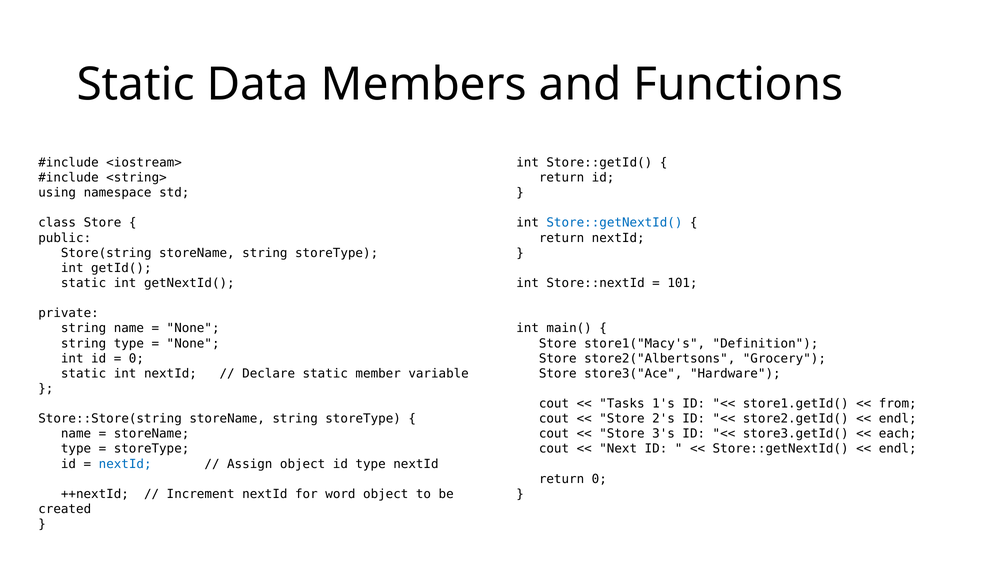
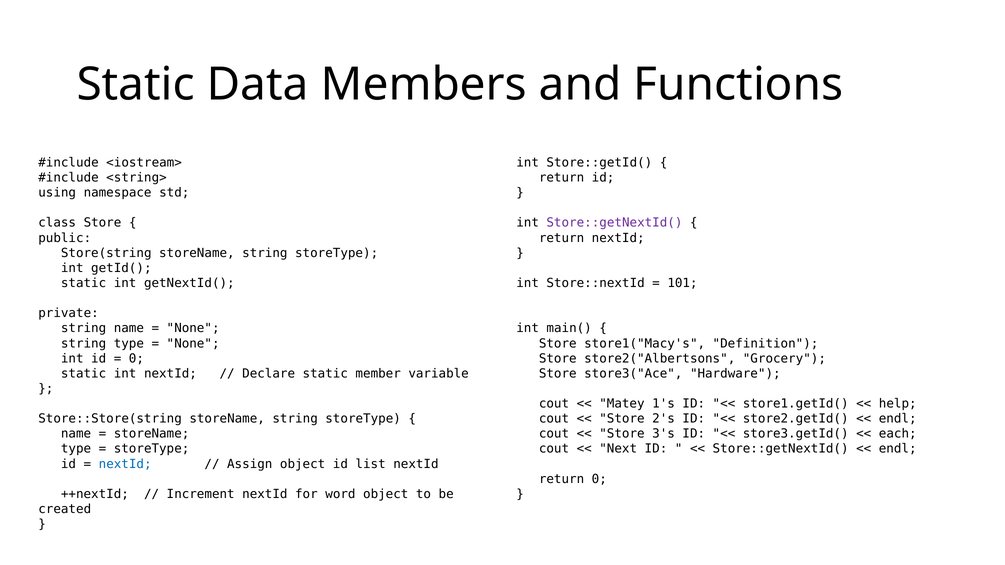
Store::getNextId( at (614, 223) colour: blue -> purple
Tasks: Tasks -> Matey
from: from -> help
id type: type -> list
